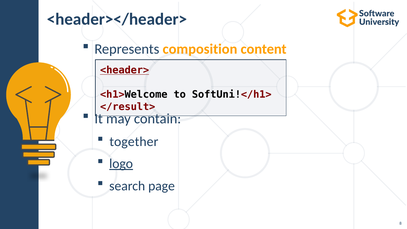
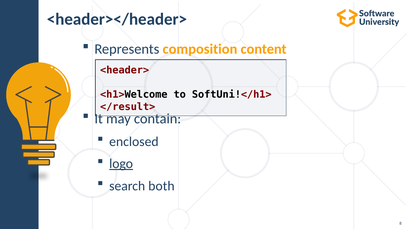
<header> underline: present -> none
together: together -> enclosed
page: page -> both
